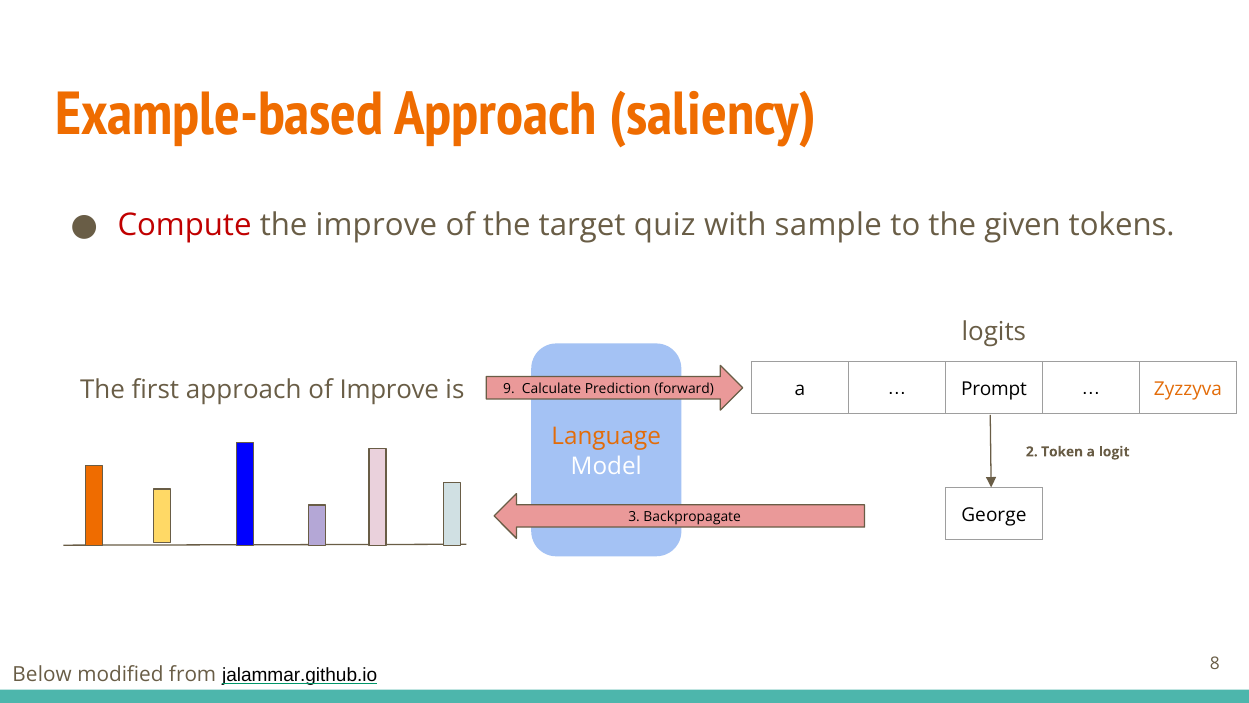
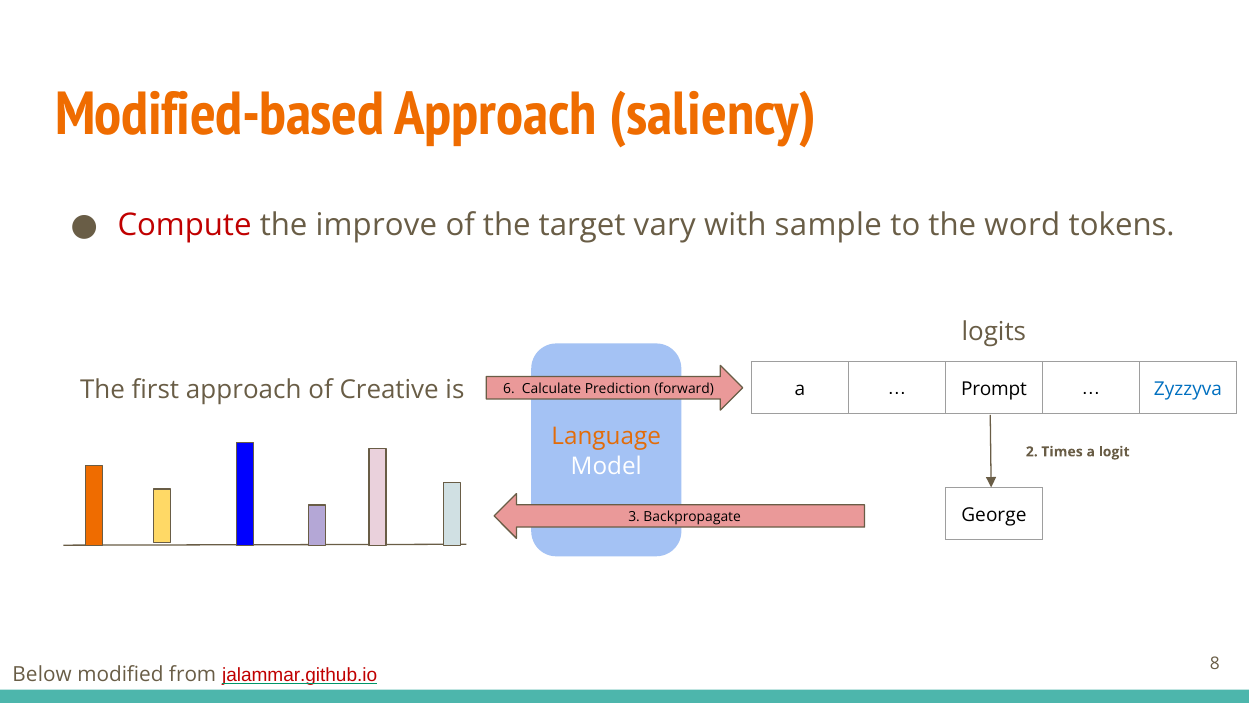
Example-based: Example-based -> Modified-based
quiz: quiz -> vary
given: given -> word
of Improve: Improve -> Creative
9: 9 -> 6
Zyzzyva colour: orange -> blue
Token: Token -> Times
jalammar.github.io colour: black -> red
